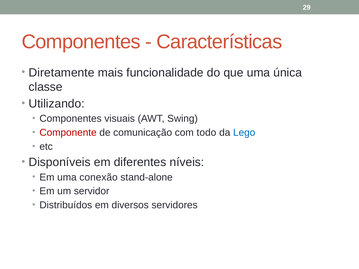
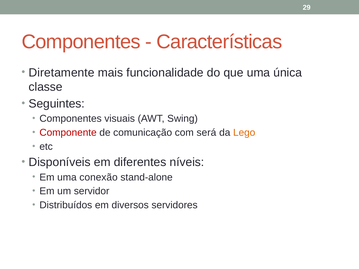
Utilizando: Utilizando -> Seguintes
todo: todo -> será
Lego colour: blue -> orange
